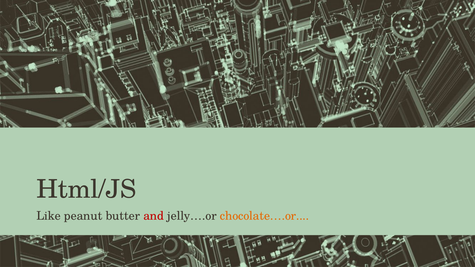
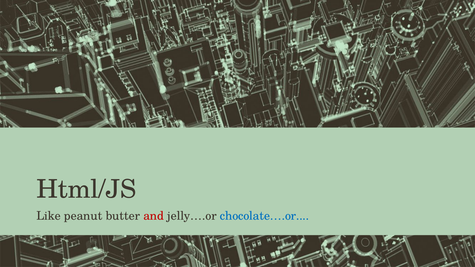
chocolate….or colour: orange -> blue
